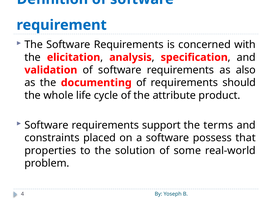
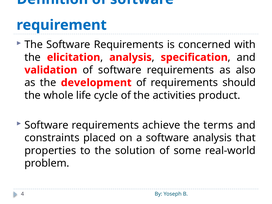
documenting: documenting -> development
attribute: attribute -> activities
support: support -> achieve
software possess: possess -> analysis
